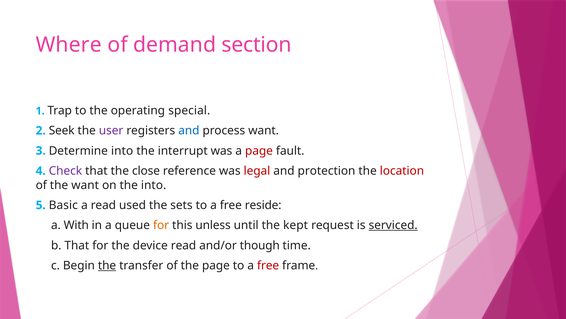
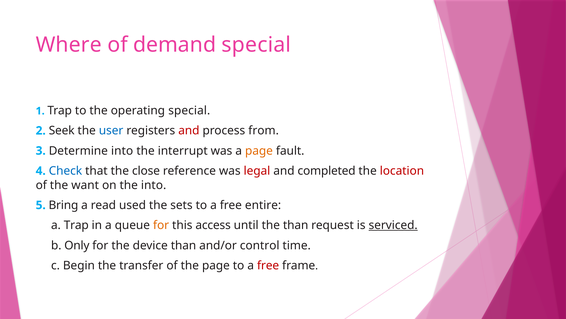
demand section: section -> special
user colour: purple -> blue
and at (189, 130) colour: blue -> red
process want: want -> from
page at (259, 150) colour: red -> orange
Check colour: purple -> blue
protection: protection -> completed
Basic: Basic -> Bring
reside: reside -> entire
a With: With -> Trap
unless: unless -> access
the kept: kept -> than
b That: That -> Only
device read: read -> than
though: though -> control
the at (107, 265) underline: present -> none
